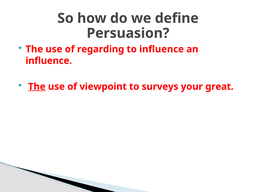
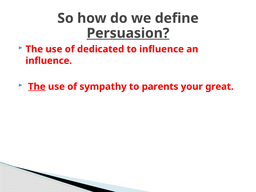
Persuasion underline: none -> present
regarding: regarding -> dedicated
viewpoint: viewpoint -> sympathy
surveys: surveys -> parents
